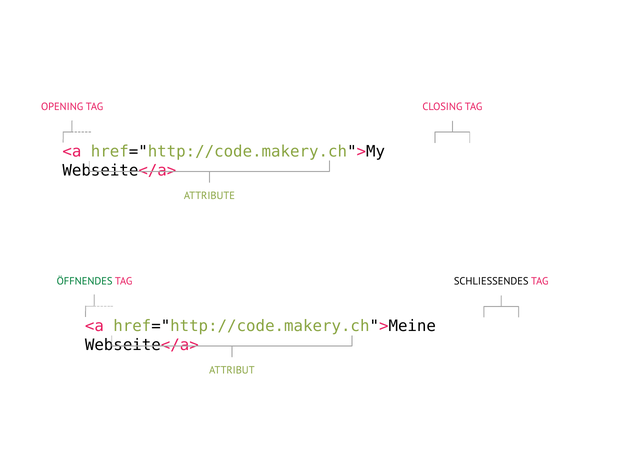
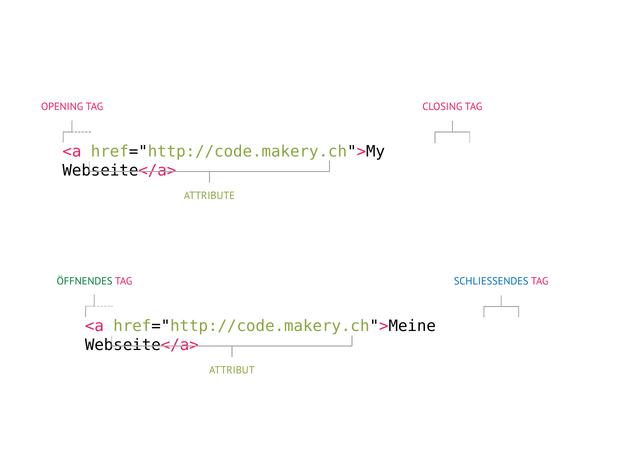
SCHLIESSENDES colour: black -> blue
